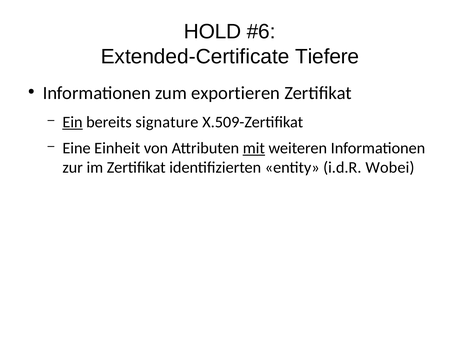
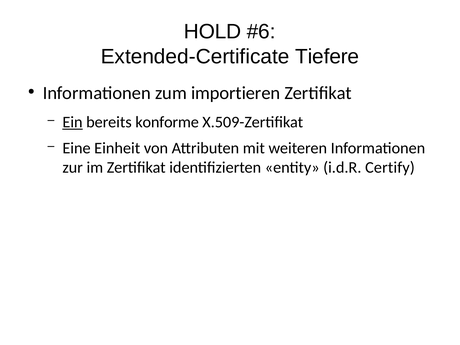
exportieren: exportieren -> importieren
signature: signature -> konforme
mit underline: present -> none
Wobei: Wobei -> Certify
